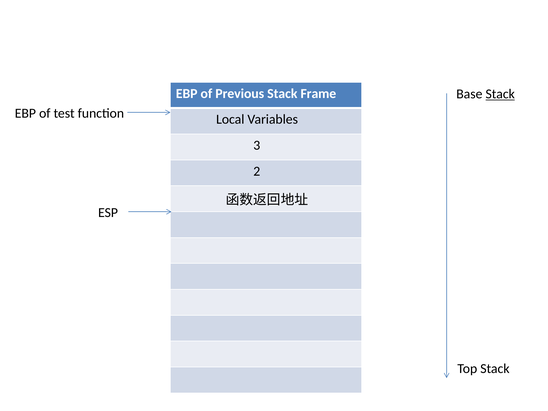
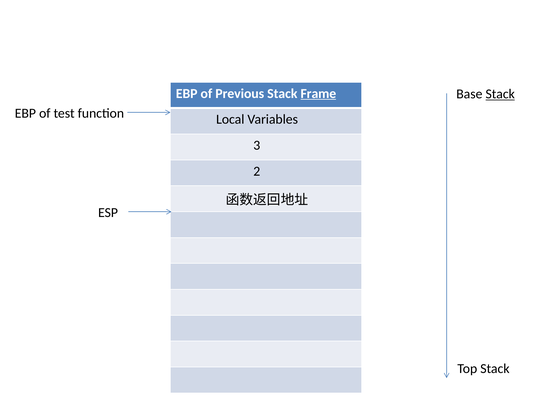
Frame underline: none -> present
